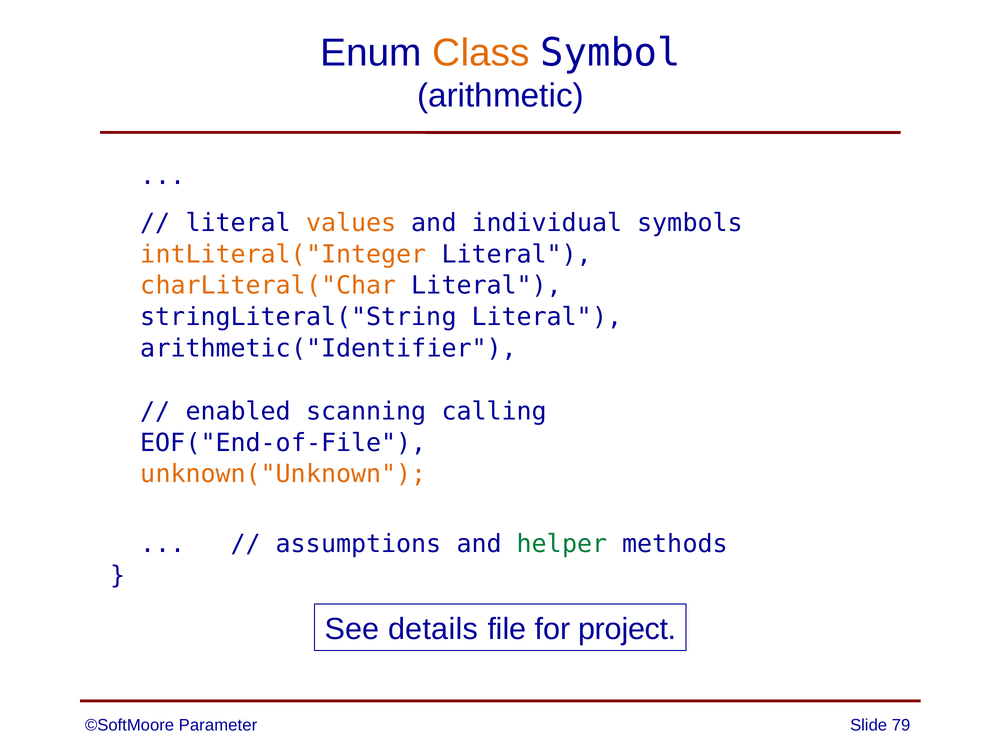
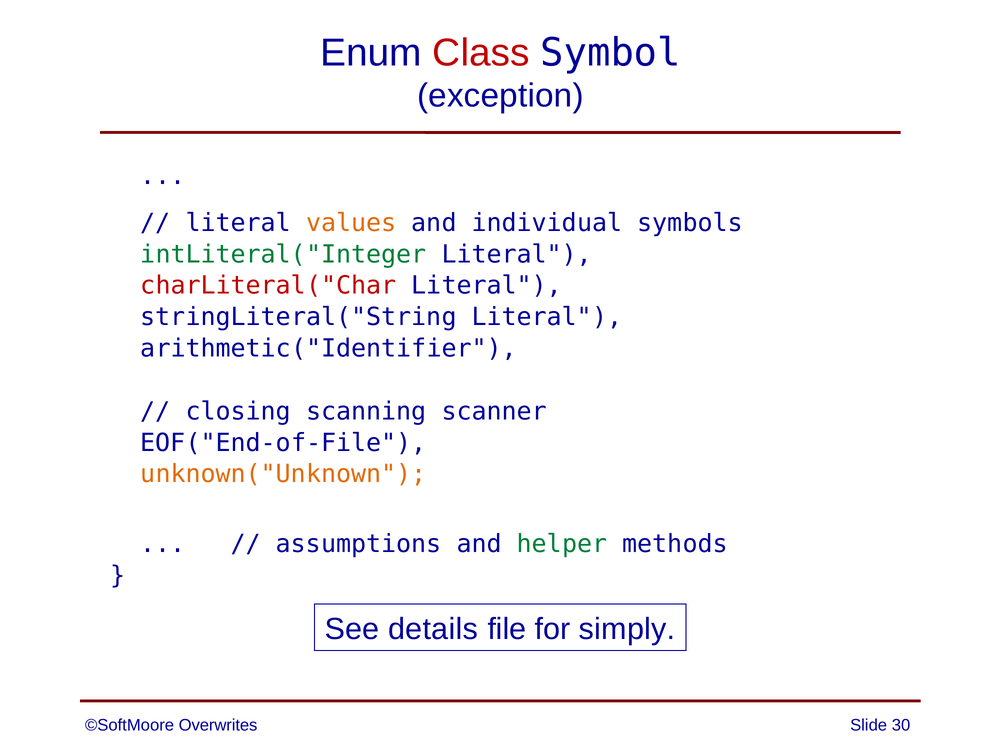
Class colour: orange -> red
arithmetic: arithmetic -> exception
intLiteral("Integer colour: orange -> green
charLiteral("Char colour: orange -> red
enabled: enabled -> closing
calling: calling -> scanner
project: project -> simply
Parameter: Parameter -> Overwrites
79: 79 -> 30
